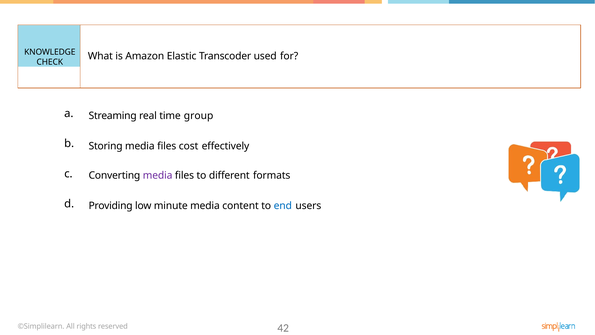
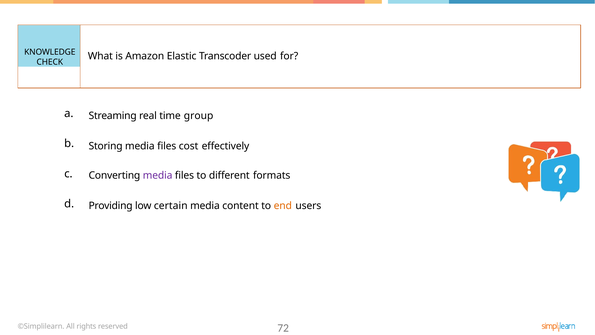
minute: minute -> certain
end colour: blue -> orange
42: 42 -> 72
